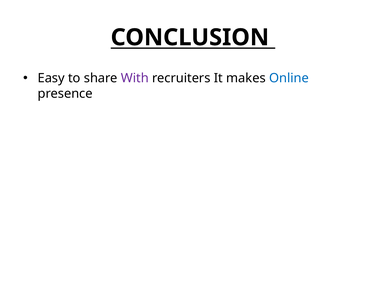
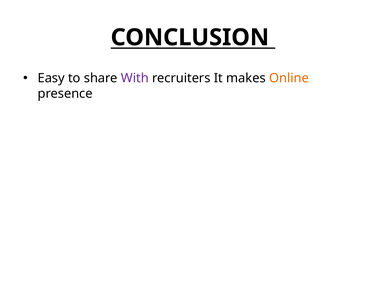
Online colour: blue -> orange
